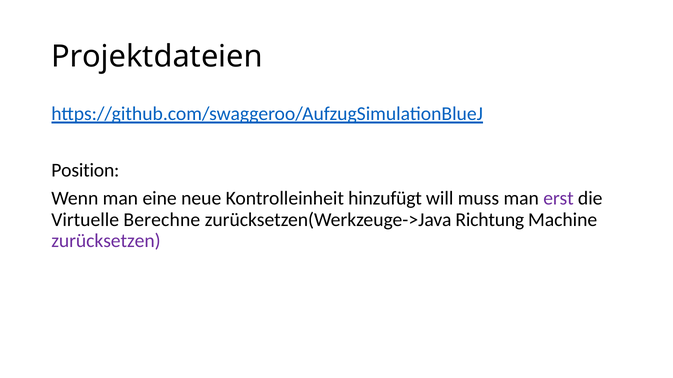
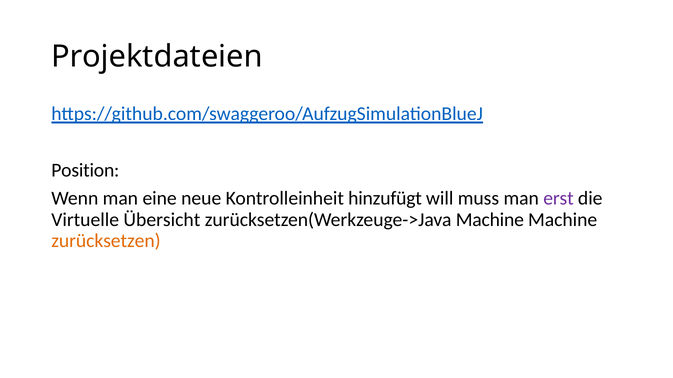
Berechne: Berechne -> Übersicht
zurücksetzen(Werkzeuge->Java Richtung: Richtung -> Machine
zurücksetzen colour: purple -> orange
